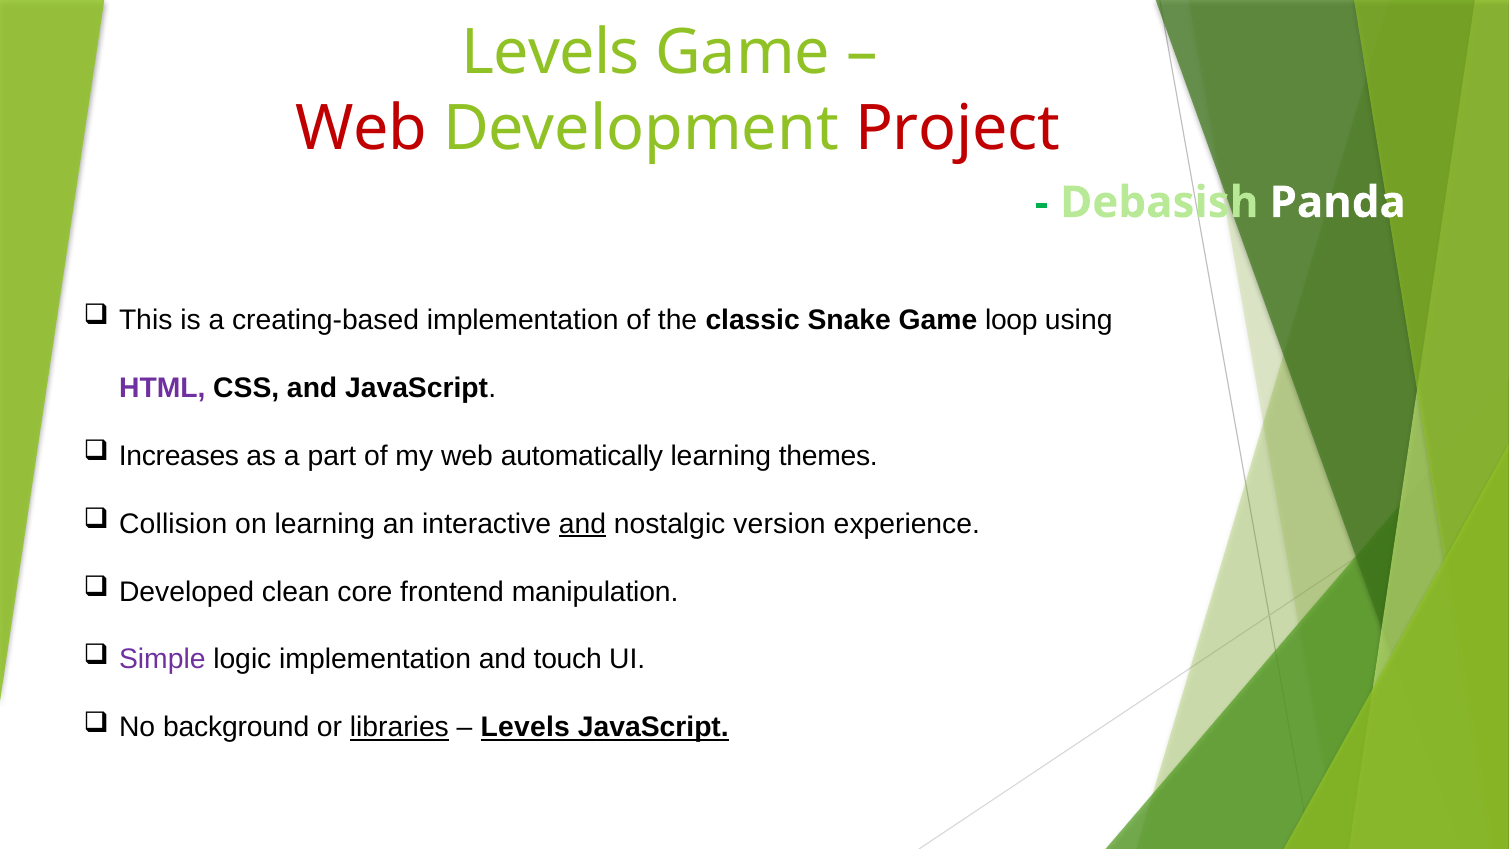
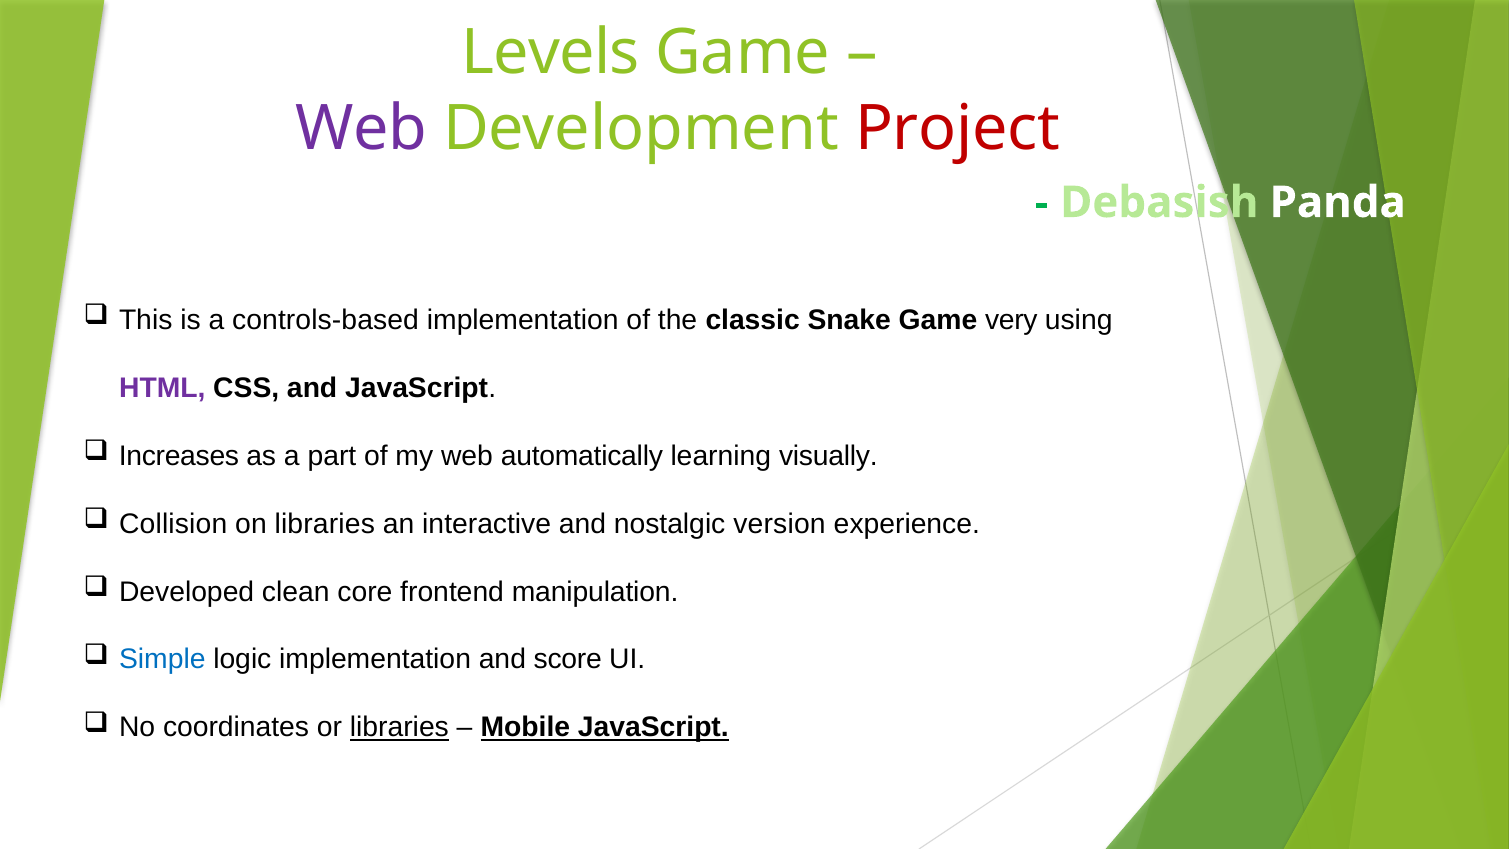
Web at (361, 128) colour: red -> purple
creating-based: creating-based -> controls-based
loop: loop -> very
themes: themes -> visually
on learning: learning -> libraries
and at (582, 524) underline: present -> none
Simple colour: purple -> blue
touch: touch -> score
background: background -> coordinates
Levels at (525, 727): Levels -> Mobile
